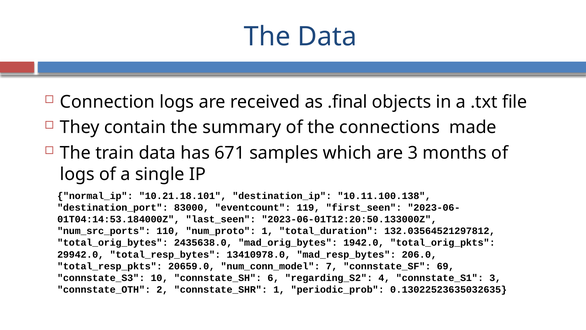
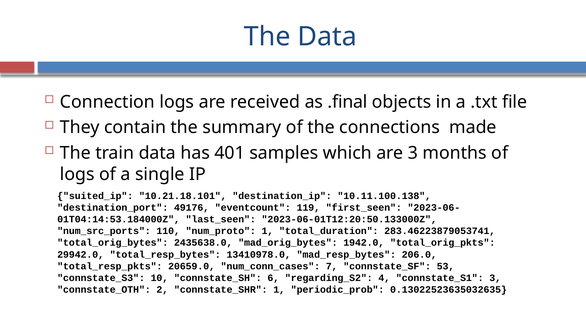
671: 671 -> 401
normal_ip: normal_ip -> suited_ip
83000: 83000 -> 49176
132.03564521297812: 132.03564521297812 -> 283.46223879053741
num_conn_model: num_conn_model -> num_conn_cases
69: 69 -> 53
